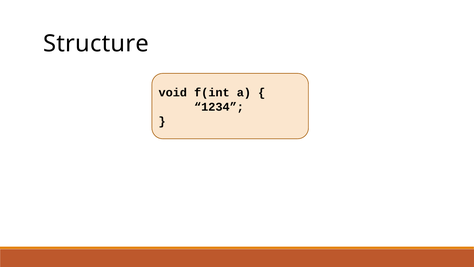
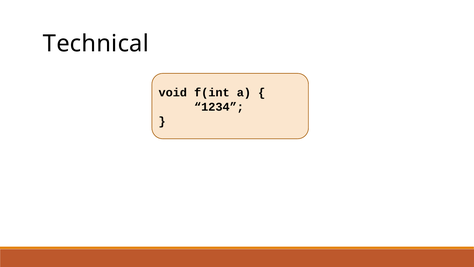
Structure: Structure -> Technical
